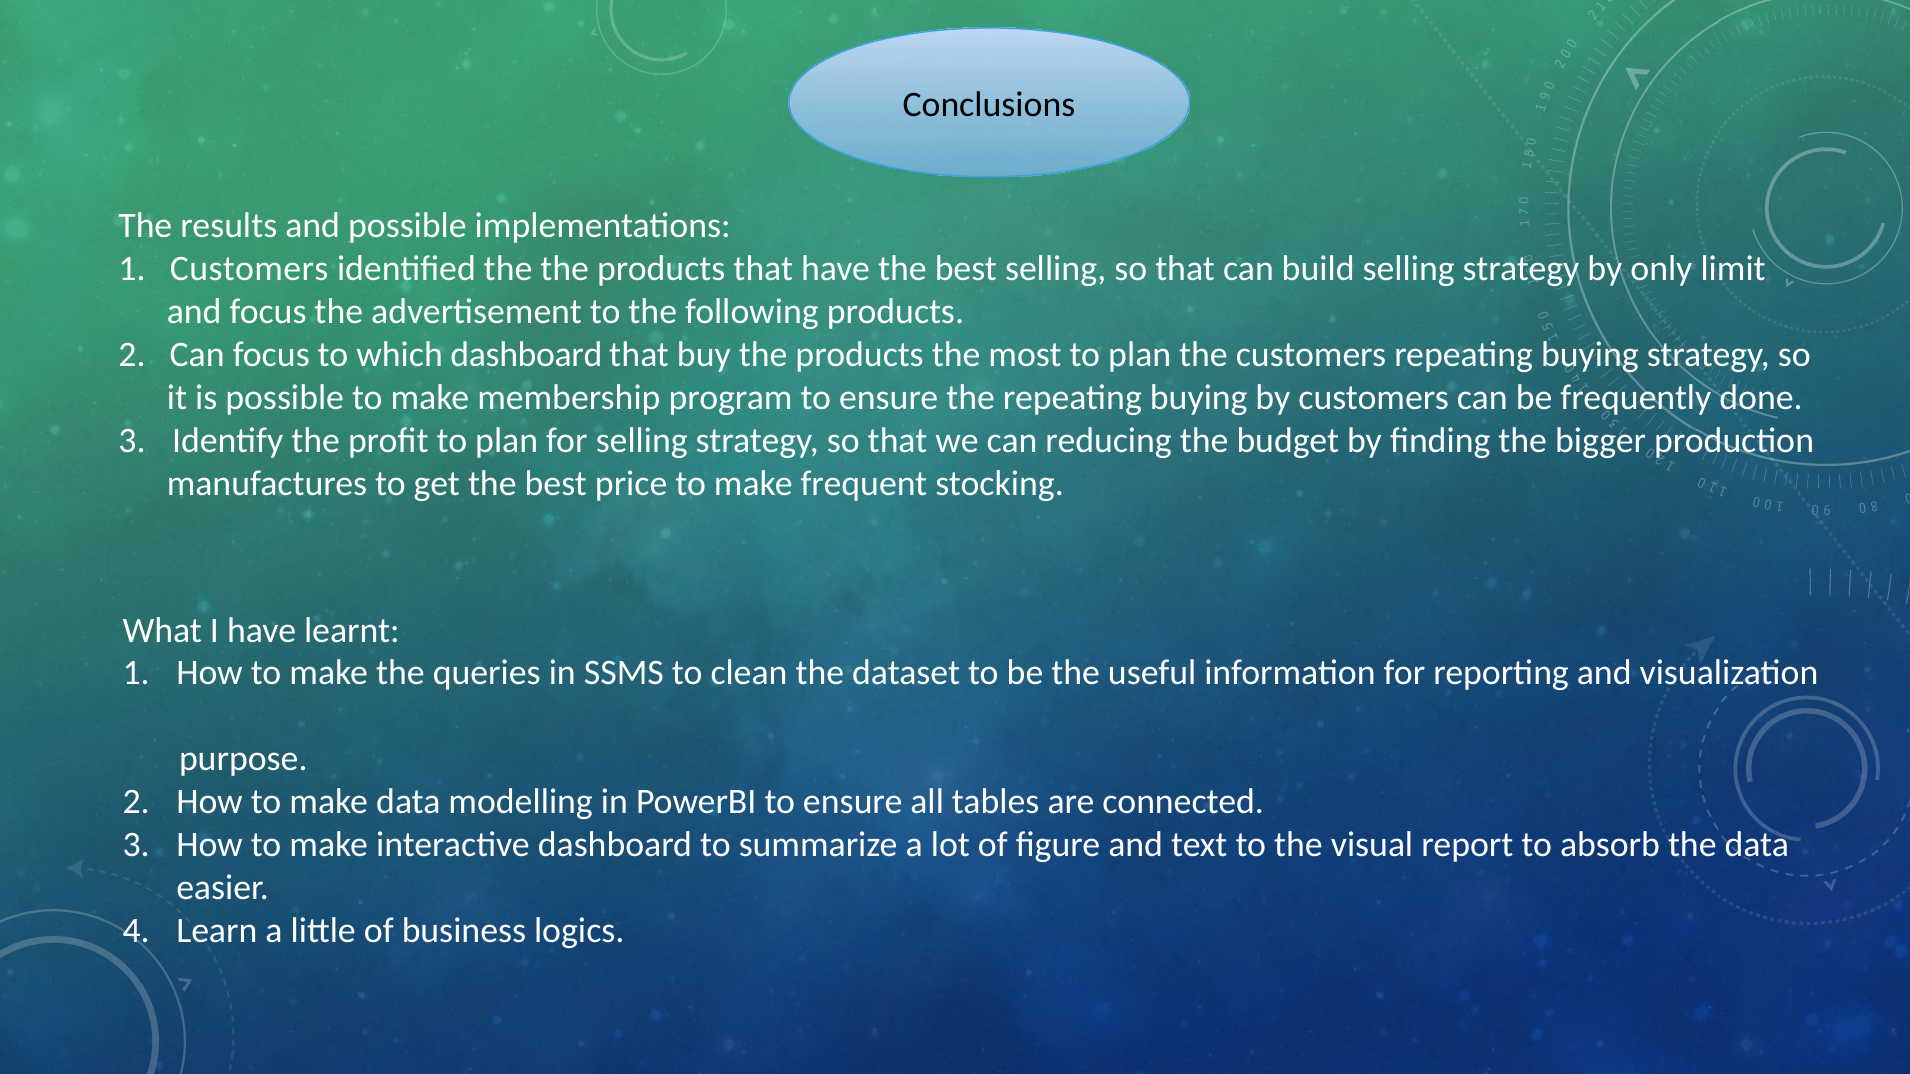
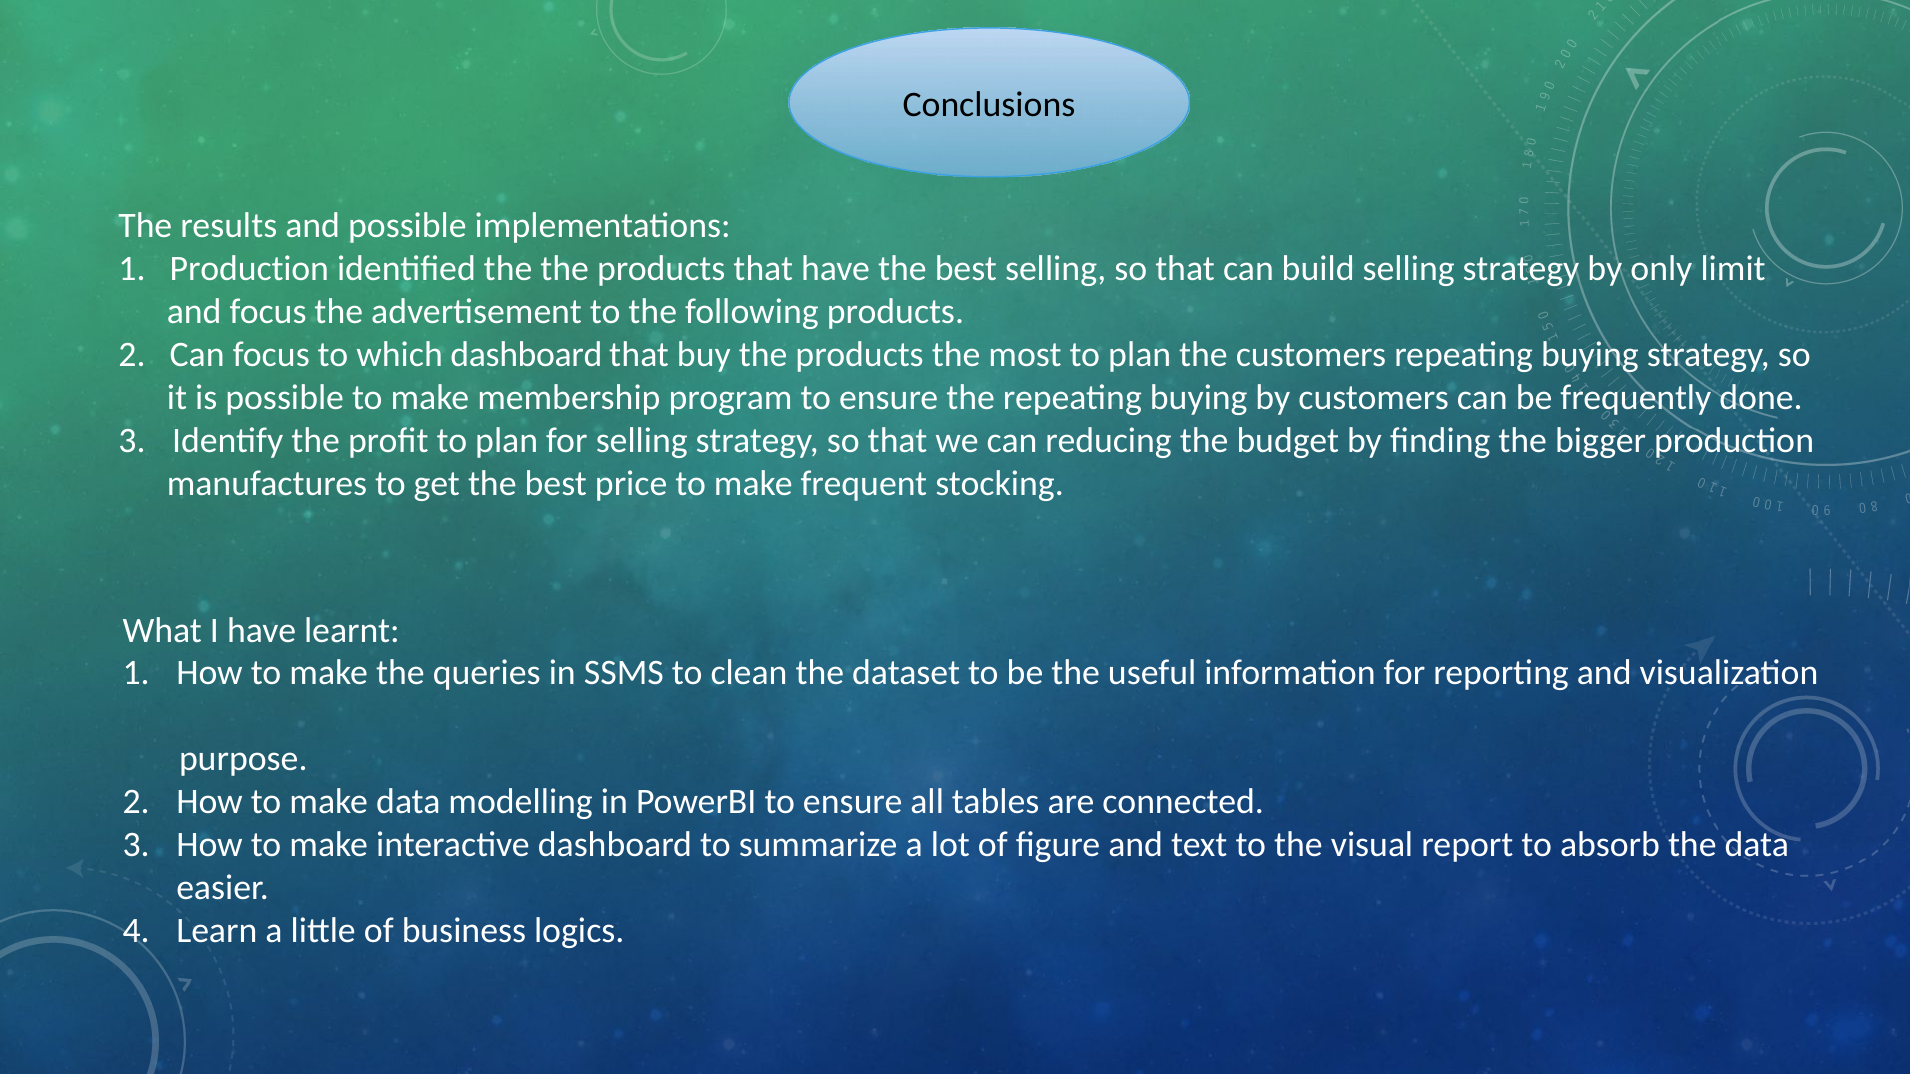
1 Customers: Customers -> Production
